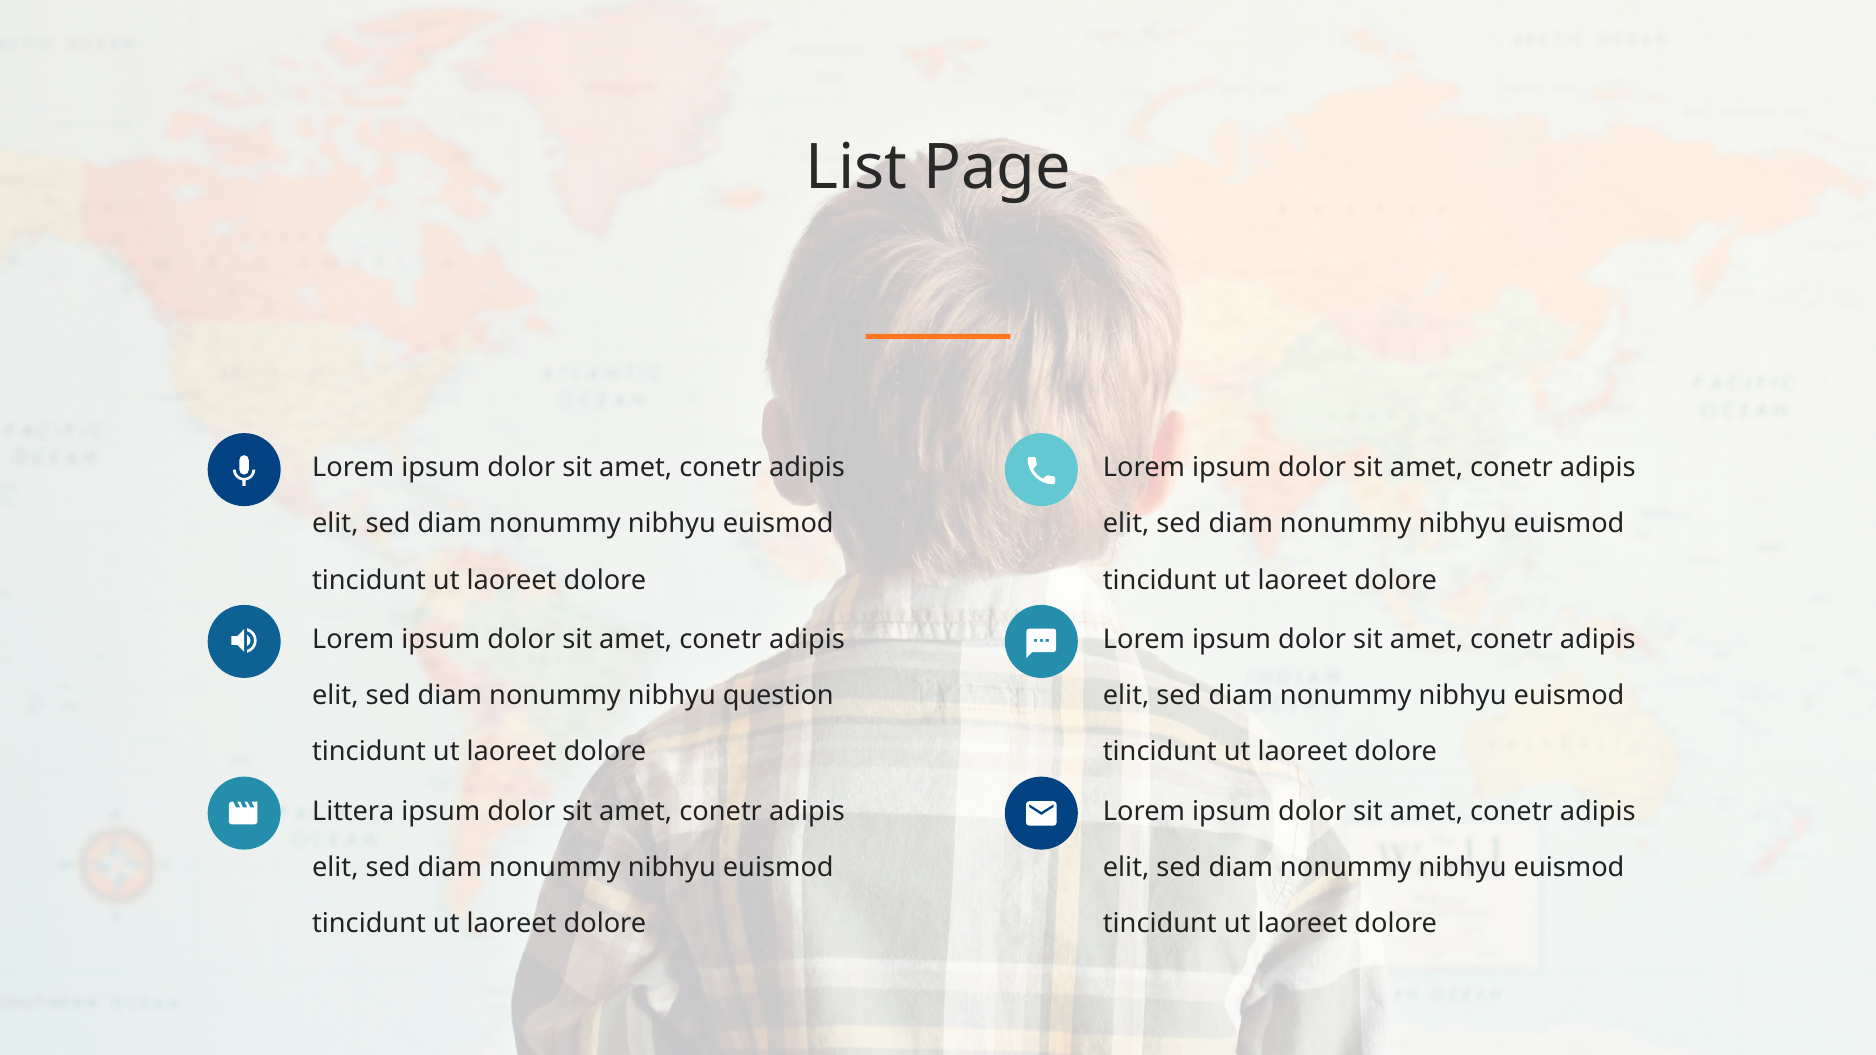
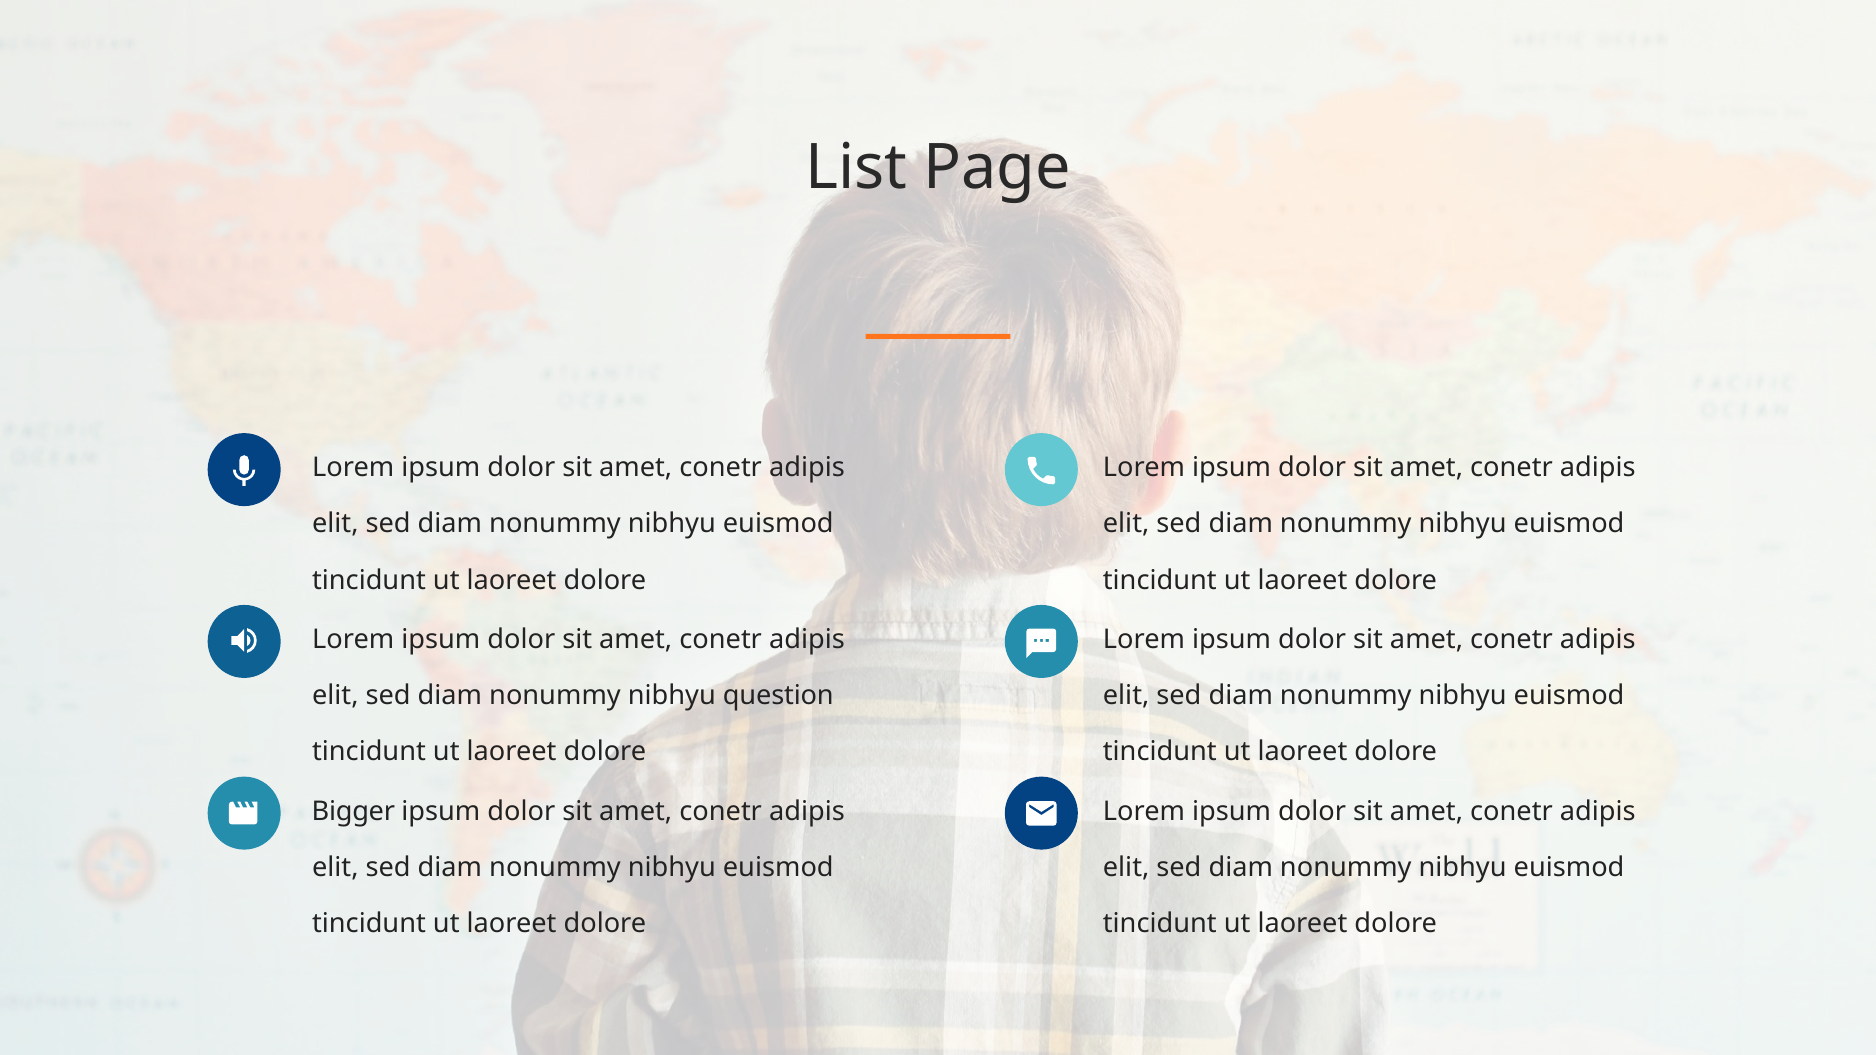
Littera: Littera -> Bigger
